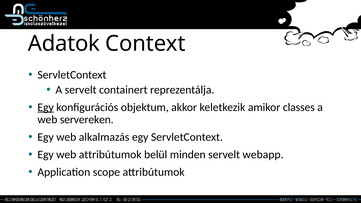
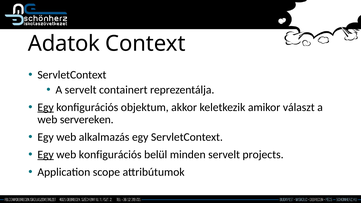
classes: classes -> választ
Egy at (46, 155) underline: none -> present
web attribútumok: attribútumok -> konfigurációs
webapp: webapp -> projects
